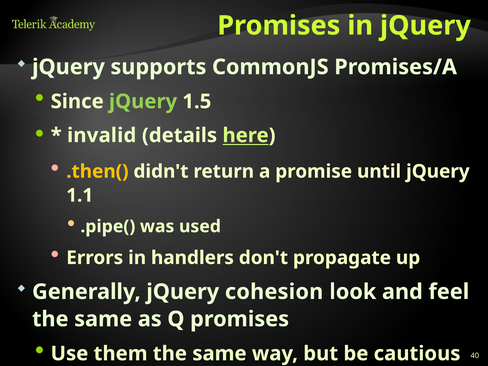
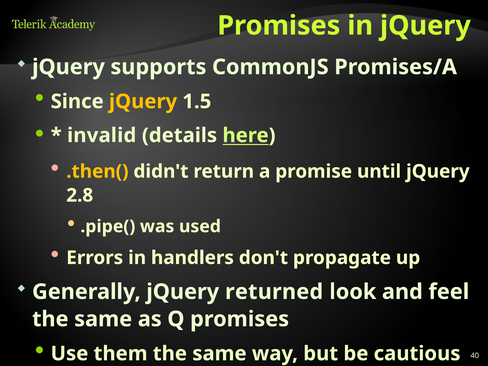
jQuery at (143, 101) colour: light green -> yellow
1.1: 1.1 -> 2.8
cohesion: cohesion -> returned
